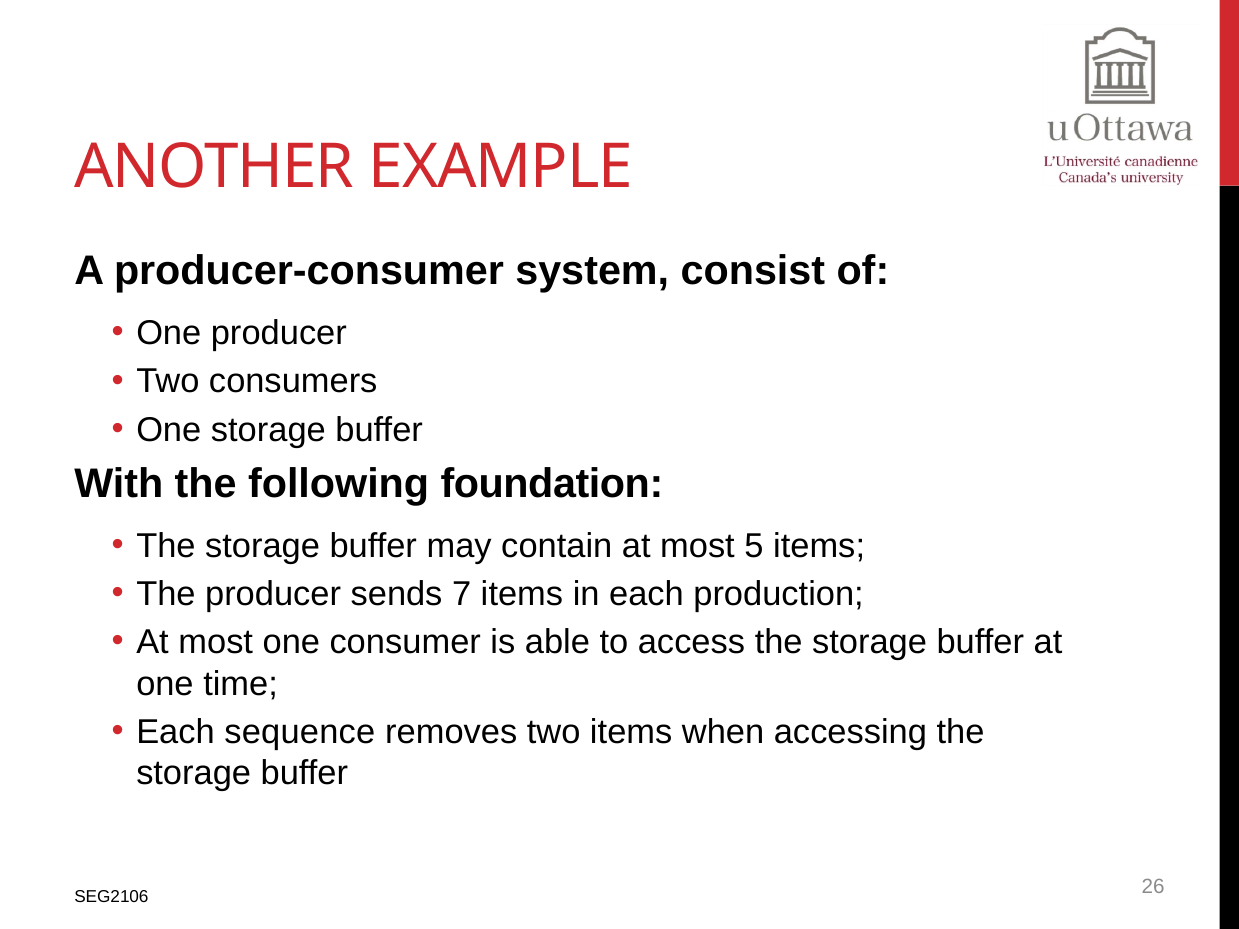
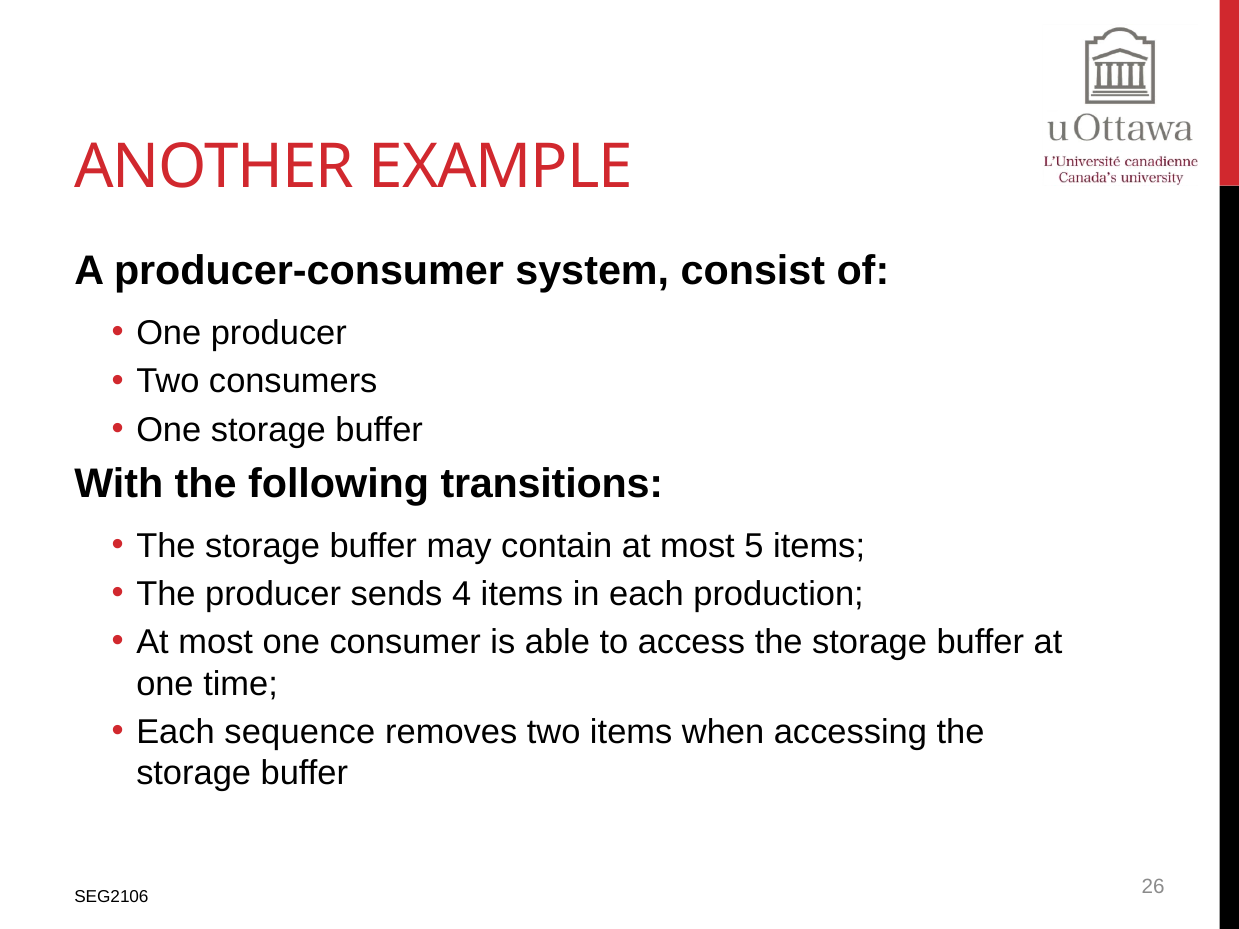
foundation: foundation -> transitions
7: 7 -> 4
